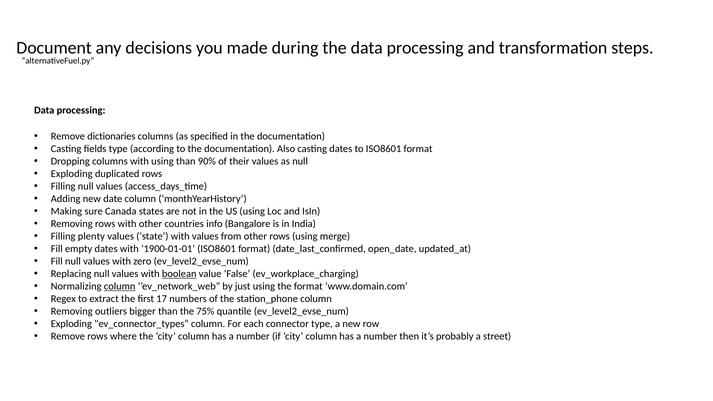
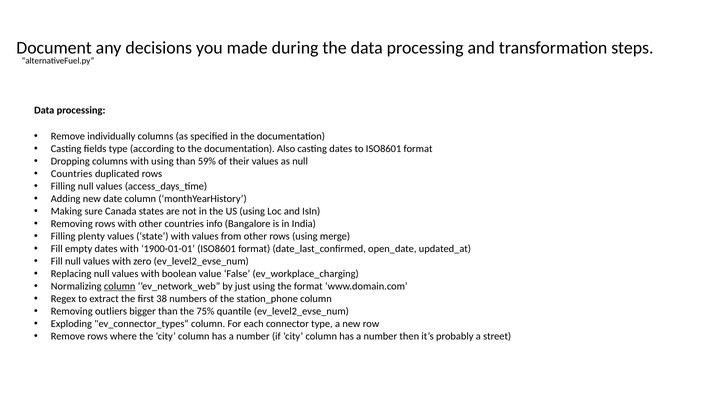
dictionaries: dictionaries -> individually
90%: 90% -> 59%
Exploding at (72, 174): Exploding -> Countries
boolean underline: present -> none
17: 17 -> 38
